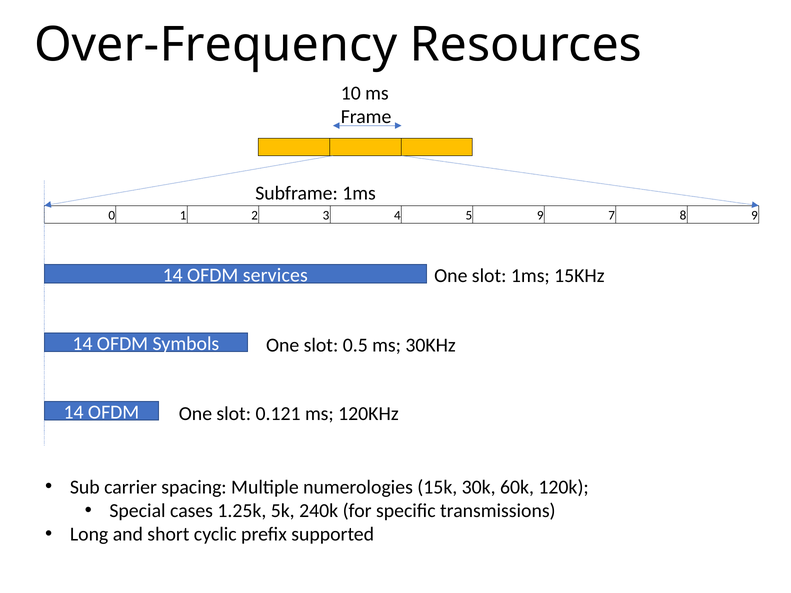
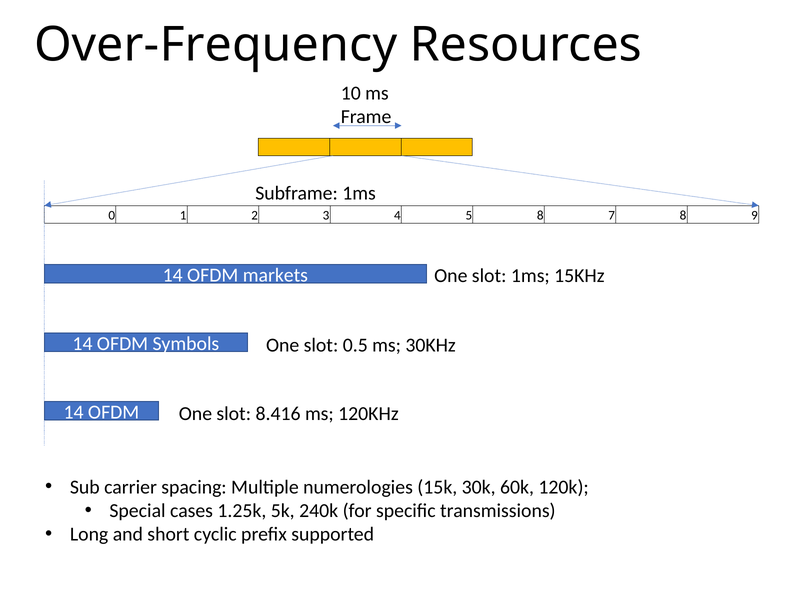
5 9: 9 -> 8
services: services -> markets
0.121: 0.121 -> 8.416
